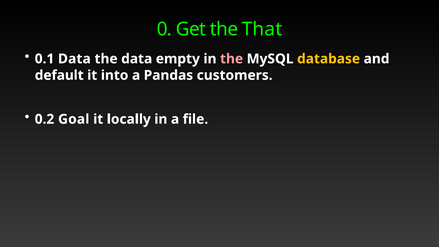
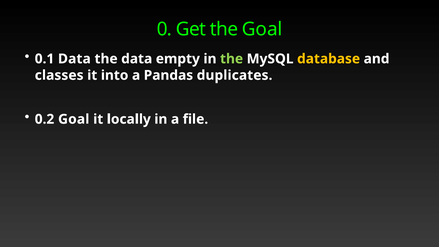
the That: That -> Goal
the at (232, 59) colour: pink -> light green
default: default -> classes
customers: customers -> duplicates
